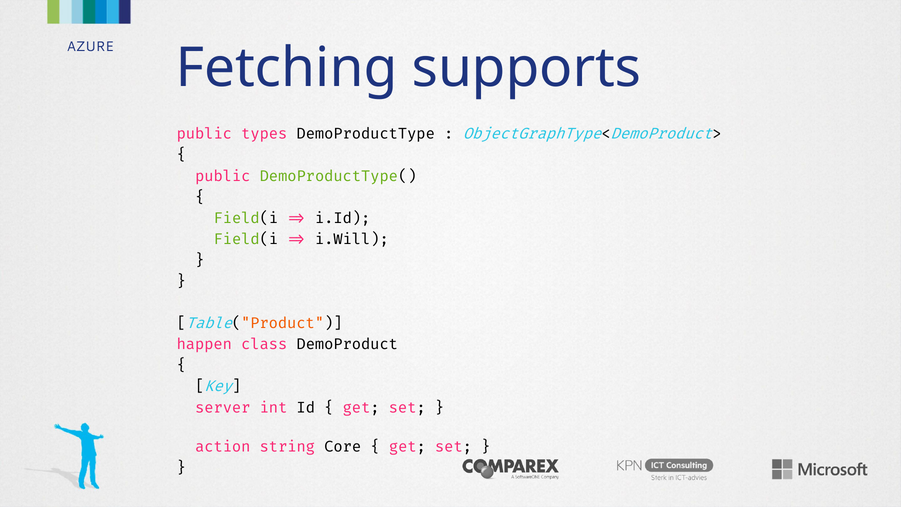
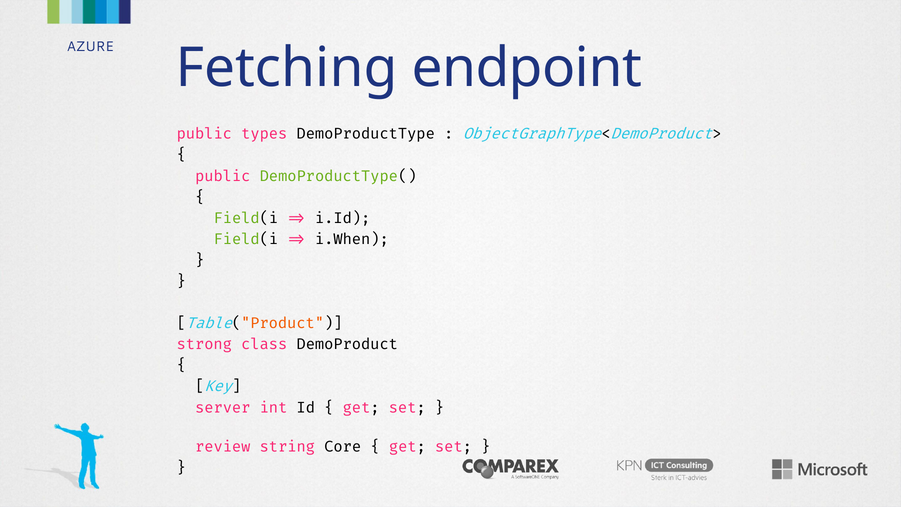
supports: supports -> endpoint
i.Will: i.Will -> i.When
happen: happen -> strong
action: action -> review
